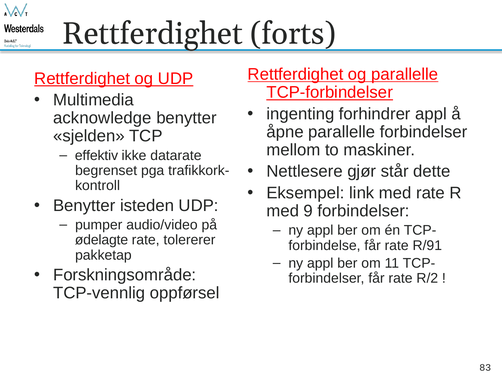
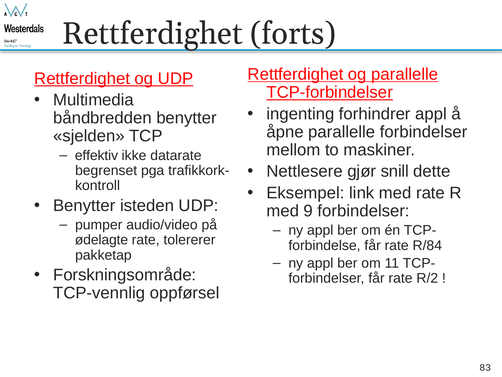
acknowledge: acknowledge -> båndbredden
står: står -> snill
R/91: R/91 -> R/84
